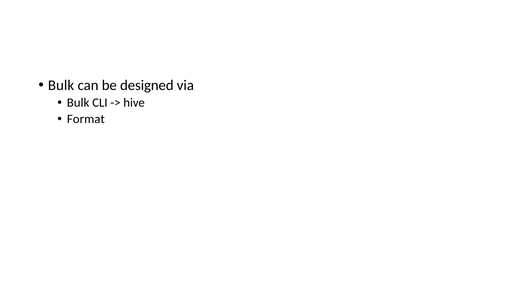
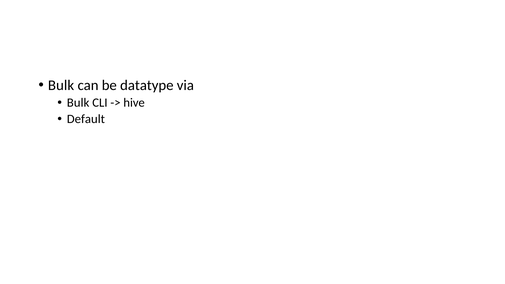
designed: designed -> datatype
Format: Format -> Default
